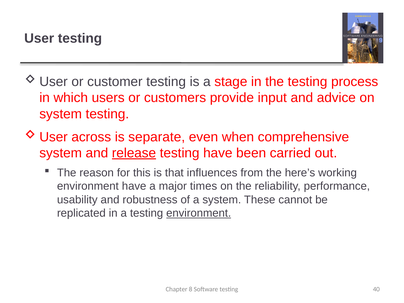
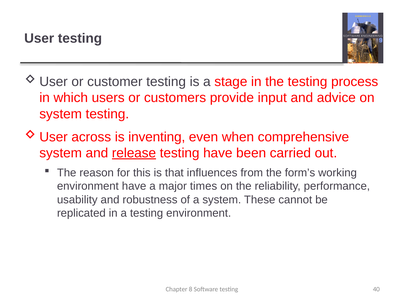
separate: separate -> inventing
here’s: here’s -> form’s
environment at (199, 213) underline: present -> none
